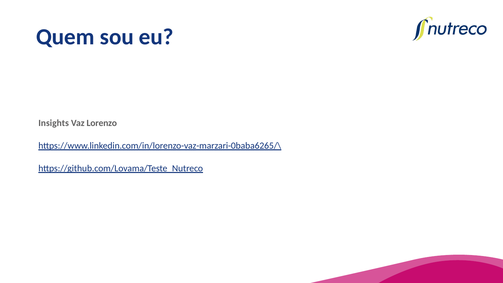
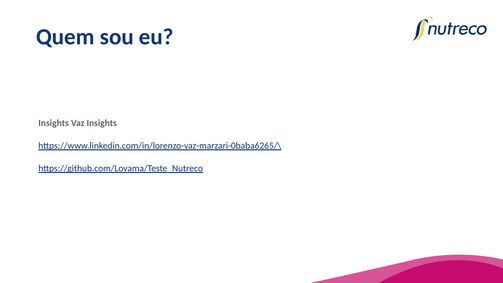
Vaz Lorenzo: Lorenzo -> Insights
